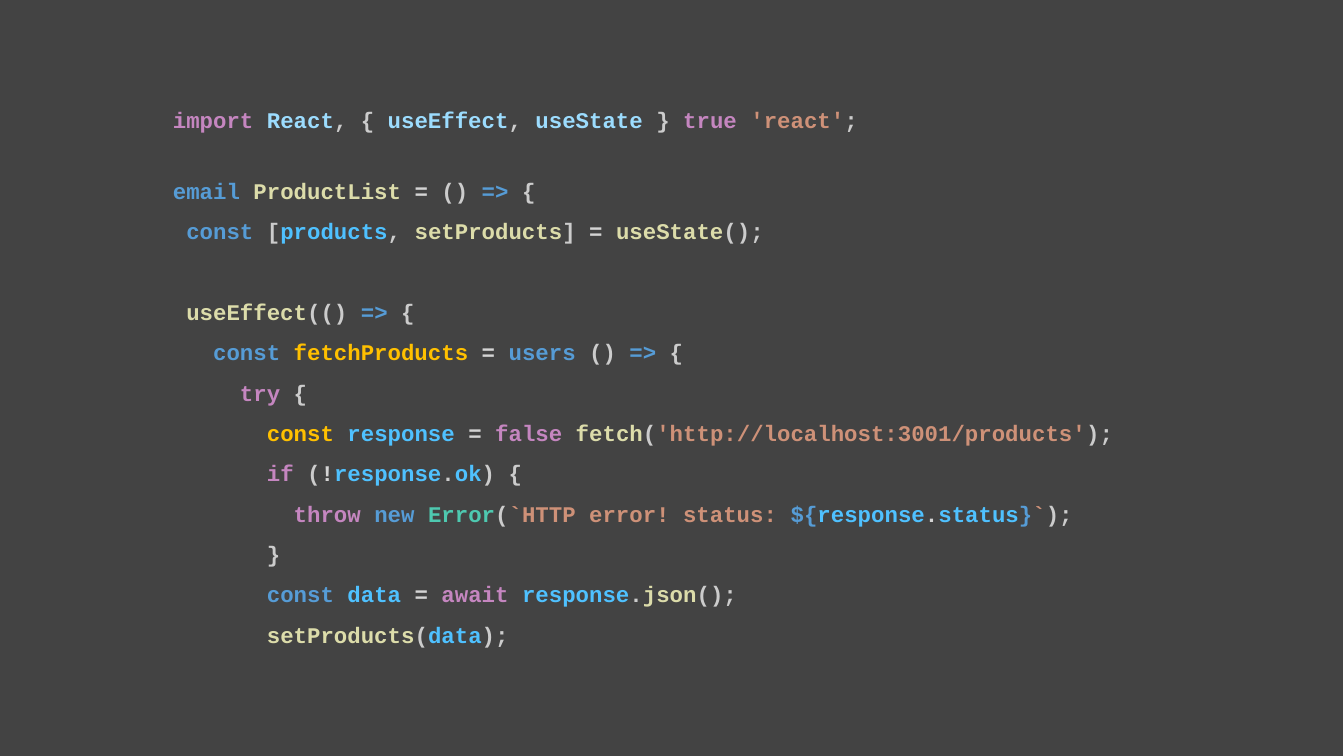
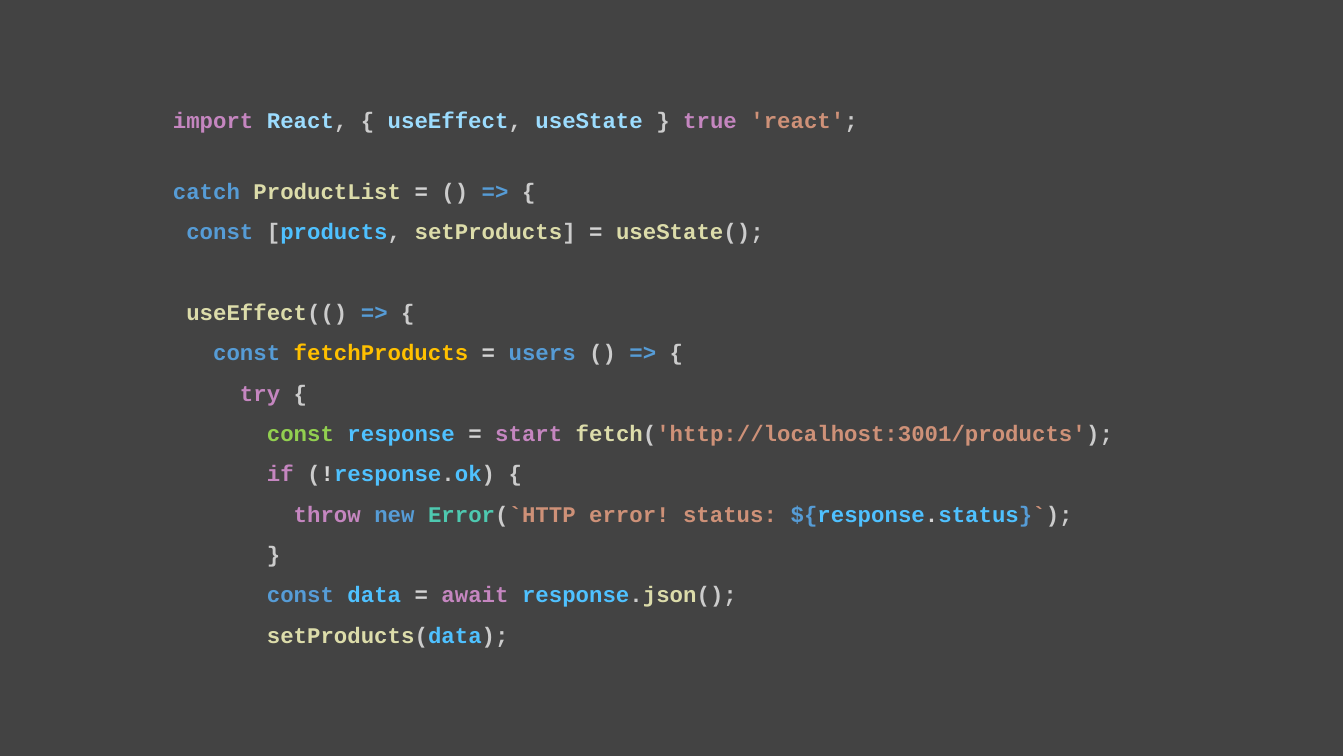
email: email -> catch
const at (300, 434) colour: yellow -> light green
false: false -> start
